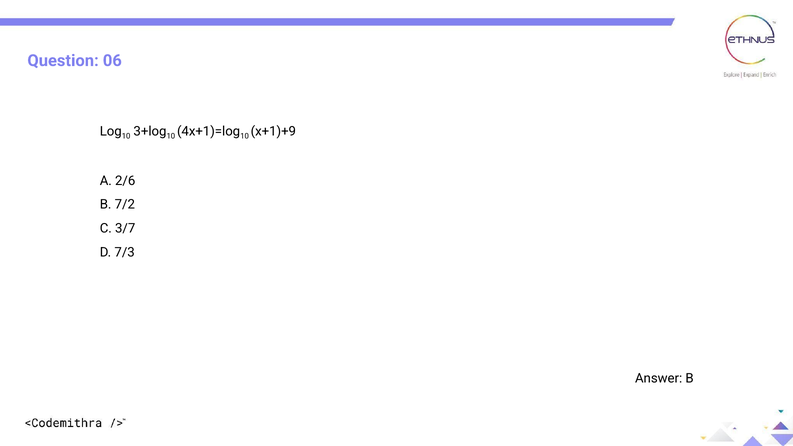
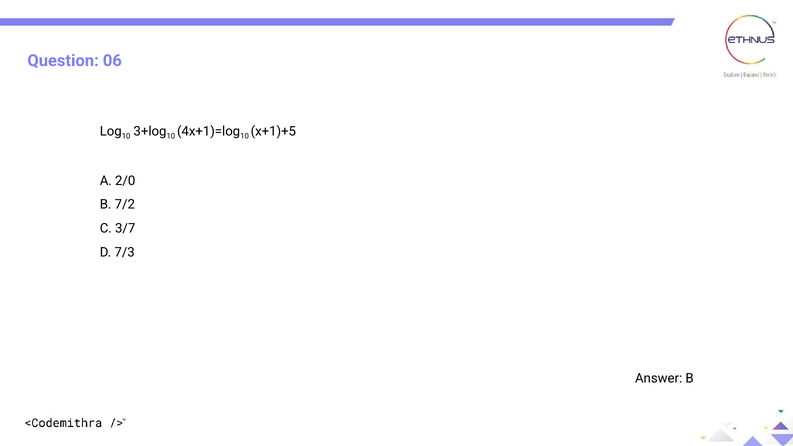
x+1)+9: x+1)+9 -> x+1)+5
2/6: 2/6 -> 2/0
